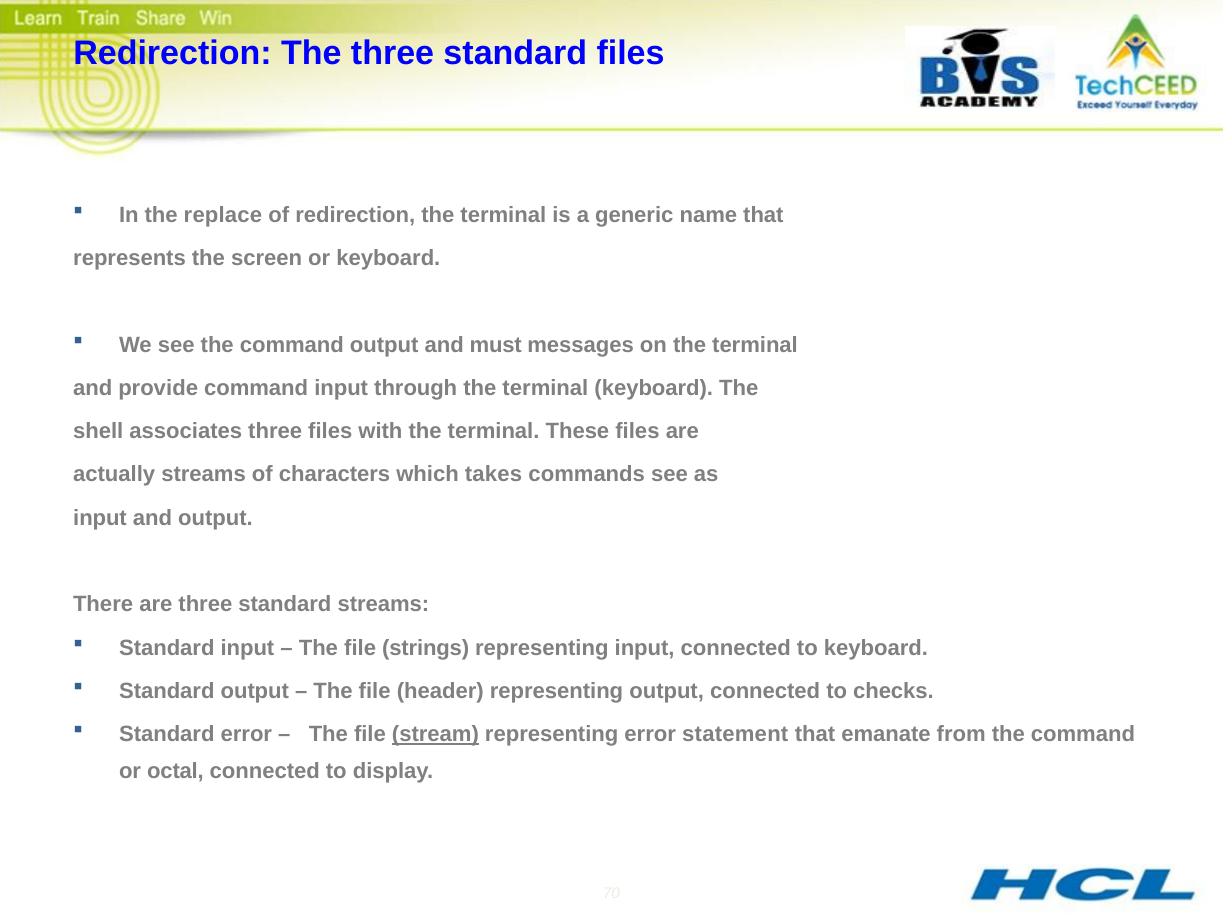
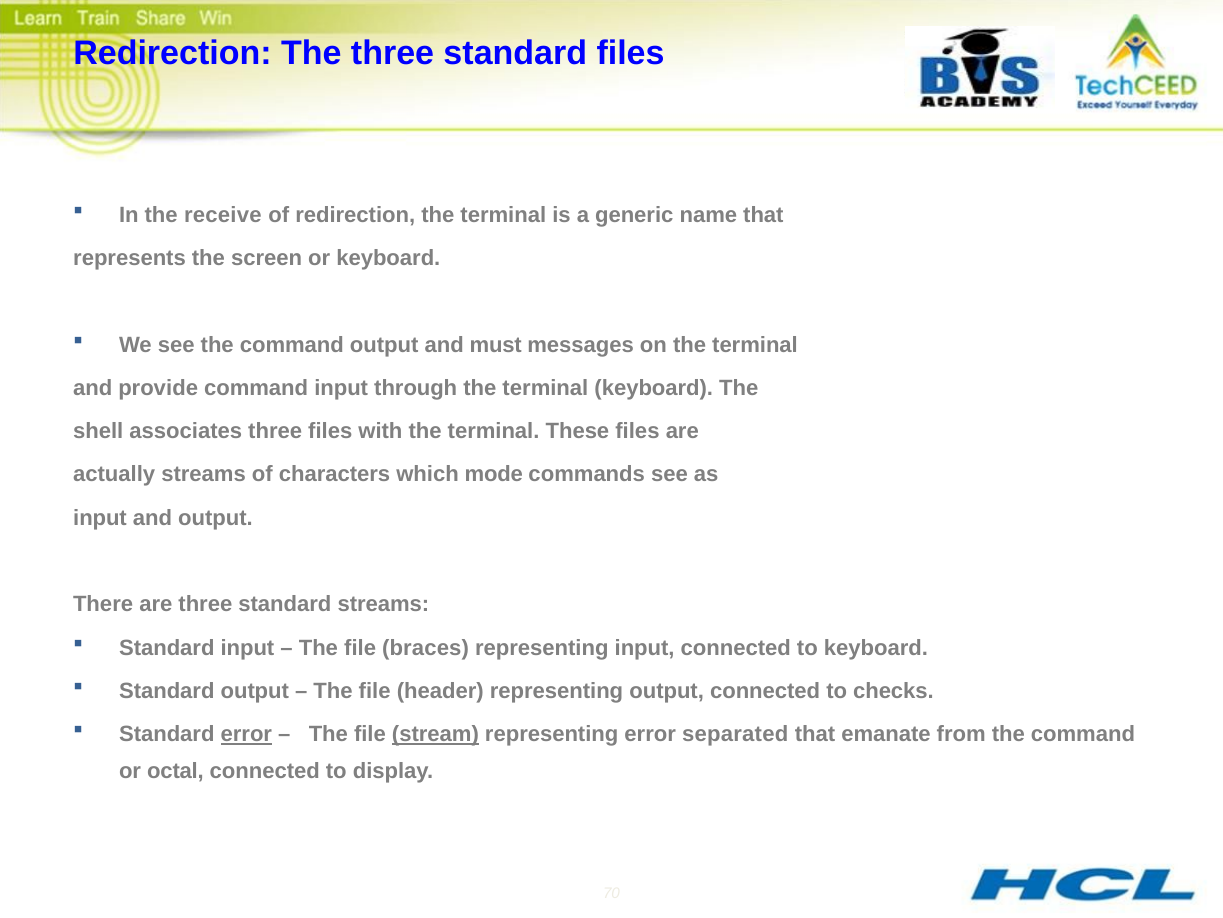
replace: replace -> receive
takes: takes -> mode
strings: strings -> braces
error at (246, 734) underline: none -> present
statement: statement -> separated
